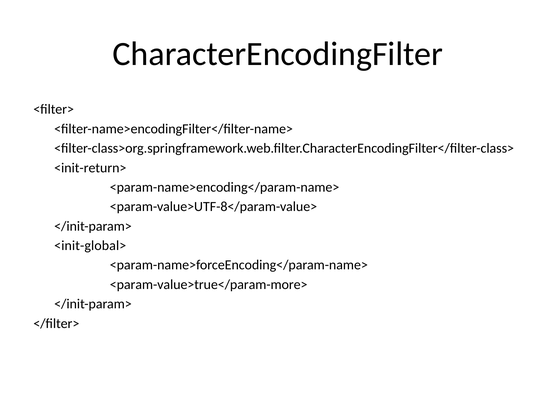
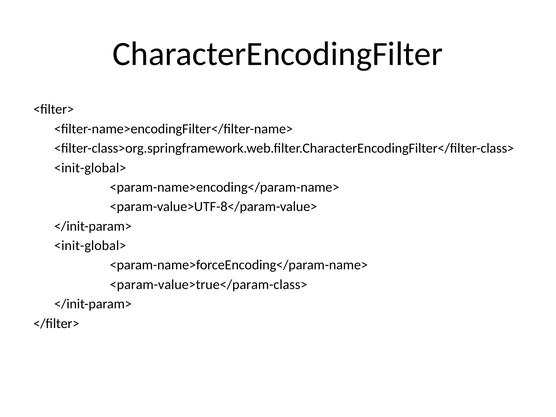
<init-return> at (90, 168): <init-return> -> <init-global>
<param-value>true</param-more>: <param-value>true</param-more> -> <param-value>true</param-class>
